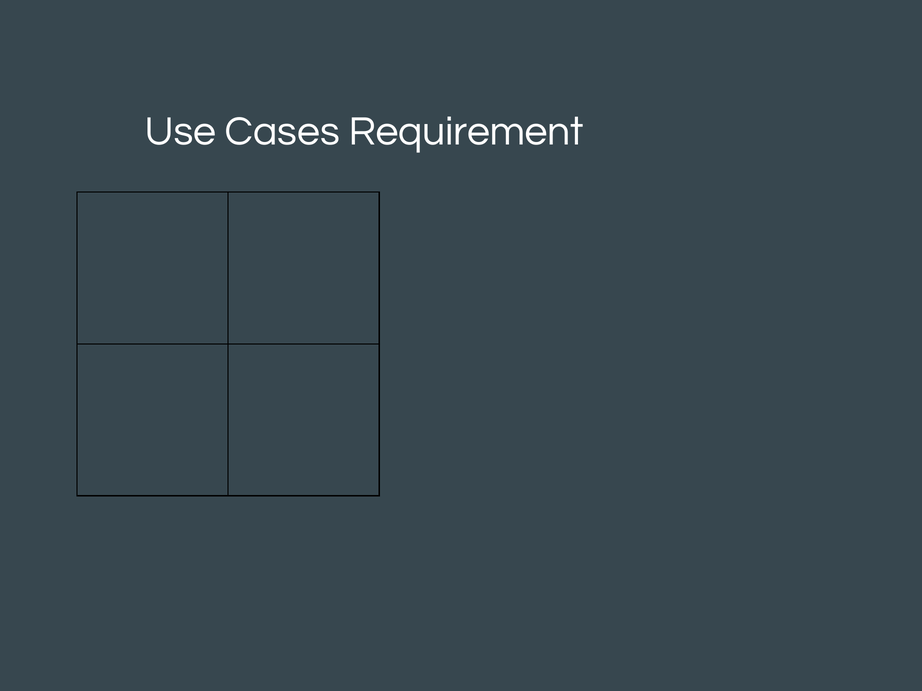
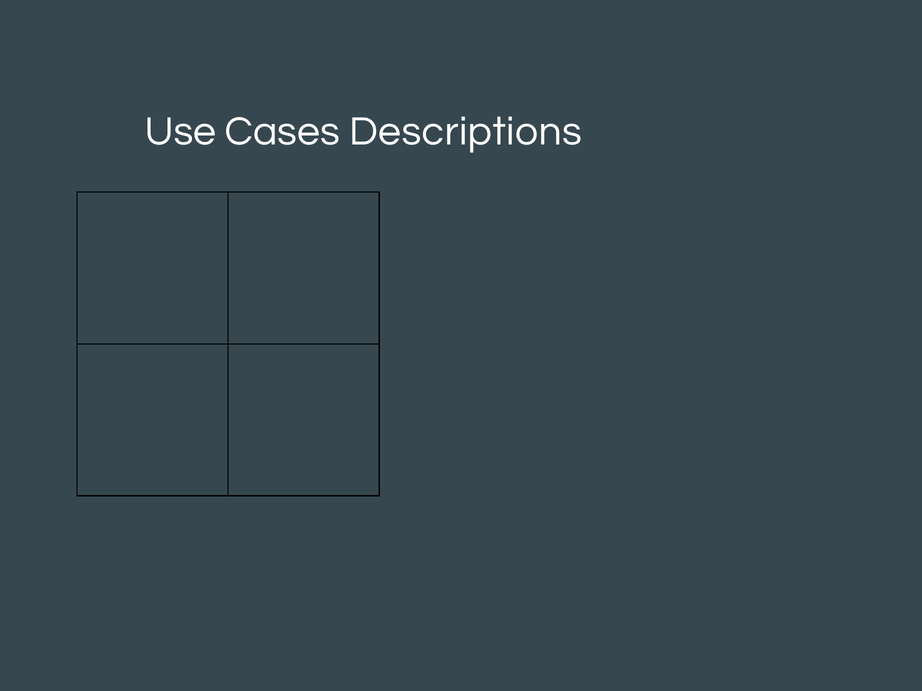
Requirement: Requirement -> Descriptions
